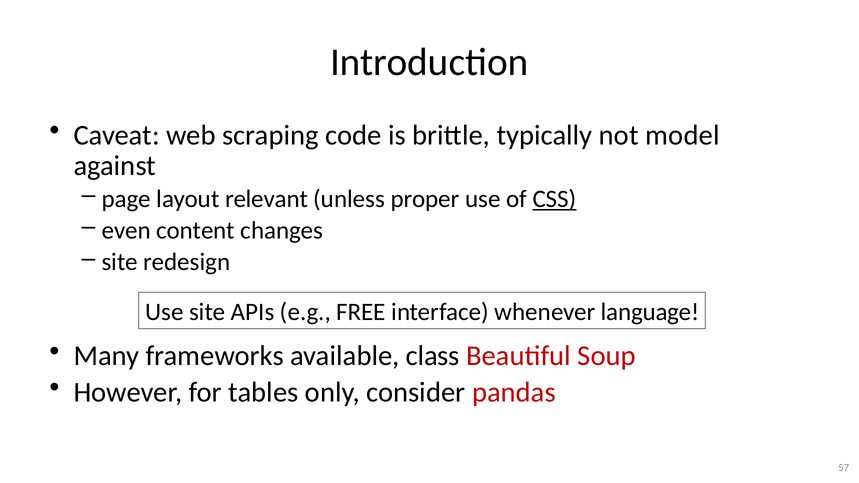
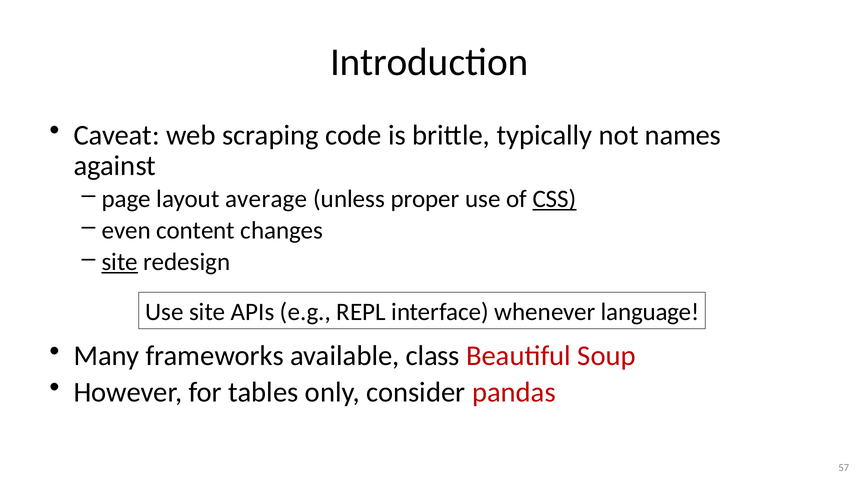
model: model -> names
relevant: relevant -> average
site at (120, 262) underline: none -> present
FREE: FREE -> REPL
